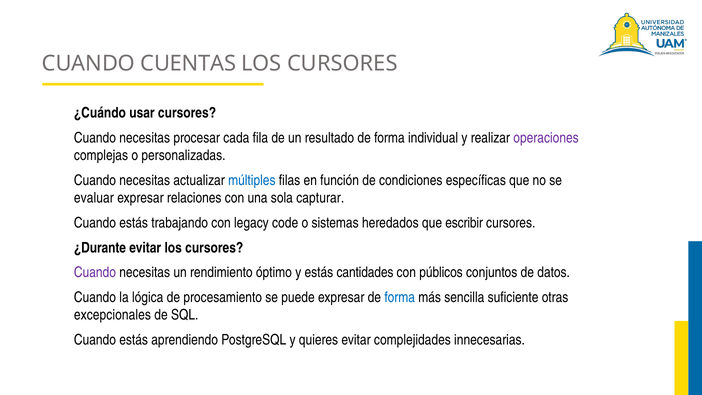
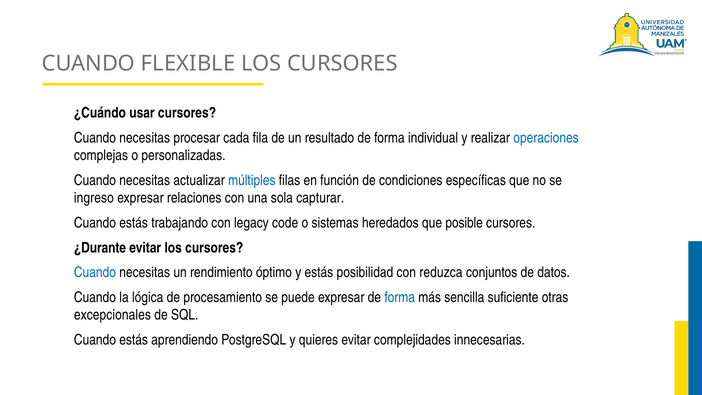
CUENTAS: CUENTAS -> FLEXIBLE
operaciones colour: purple -> blue
evaluar: evaluar -> ingreso
escribir: escribir -> posible
Cuando at (95, 273) colour: purple -> blue
cantidades: cantidades -> posibilidad
públicos: públicos -> reduzca
